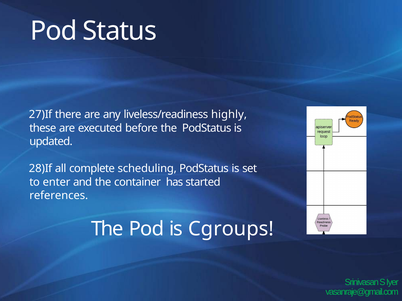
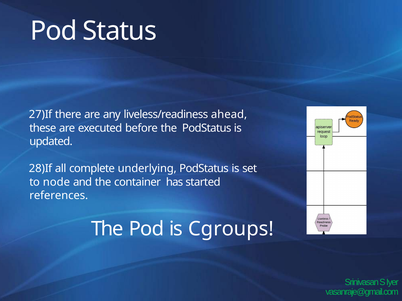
highly: highly -> ahead
scheduling: scheduling -> underlying
enter: enter -> node
